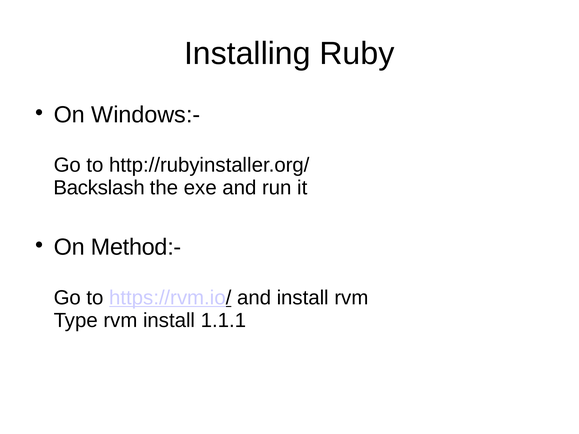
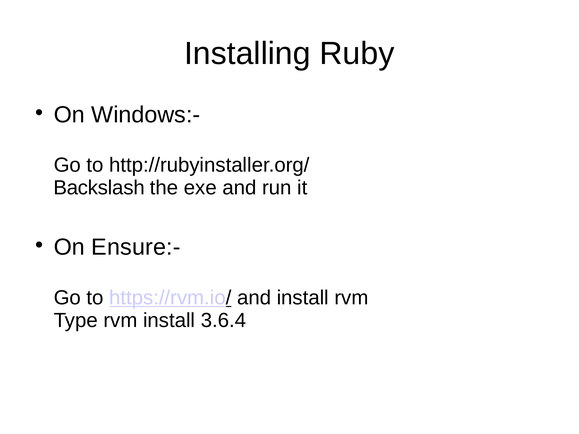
Method:-: Method:- -> Ensure:-
1.1.1: 1.1.1 -> 3.6.4
